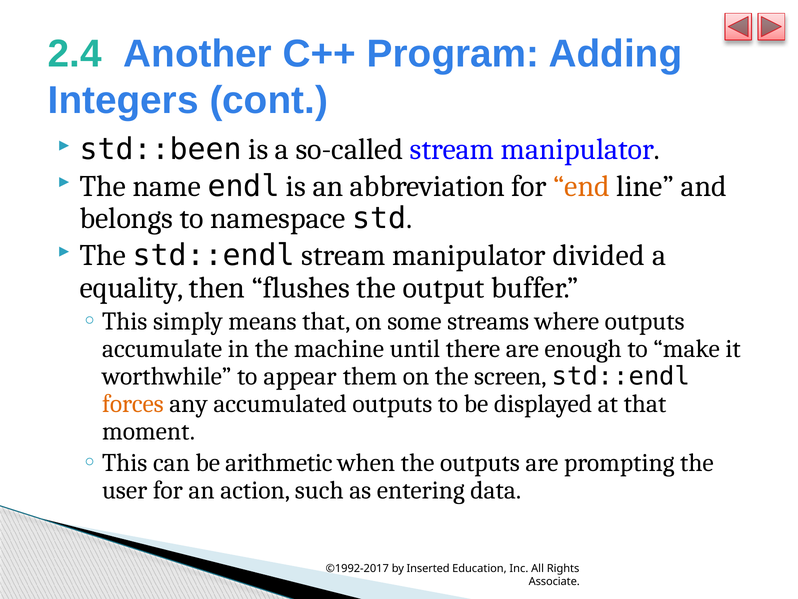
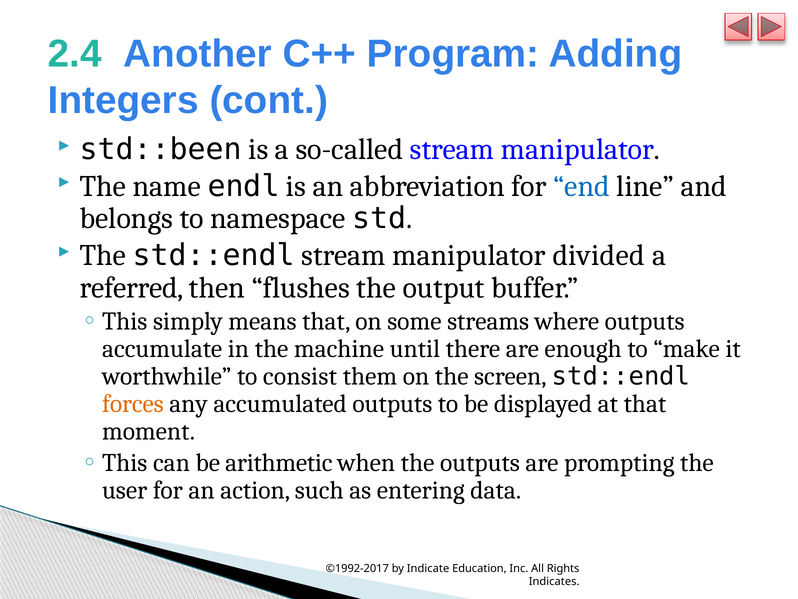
end colour: orange -> blue
equality: equality -> referred
appear: appear -> consist
Inserted: Inserted -> Indicate
Associate: Associate -> Indicates
